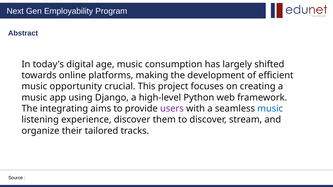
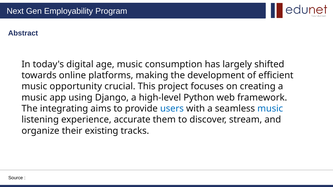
users colour: purple -> blue
experience discover: discover -> accurate
tailored: tailored -> existing
